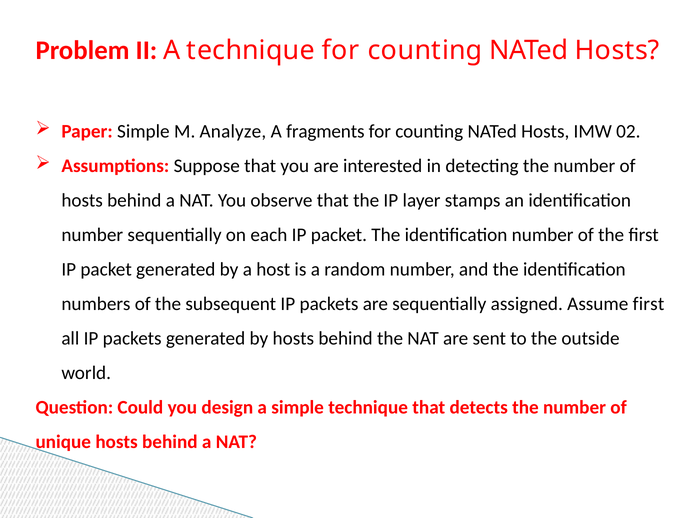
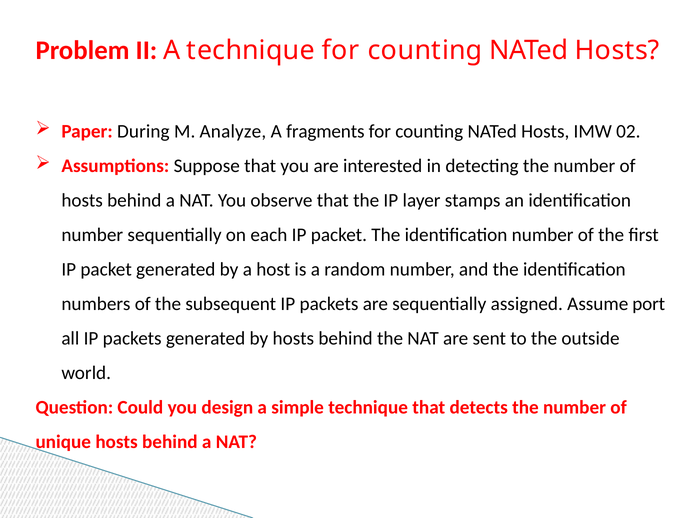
Paper Simple: Simple -> During
Assume first: first -> port
